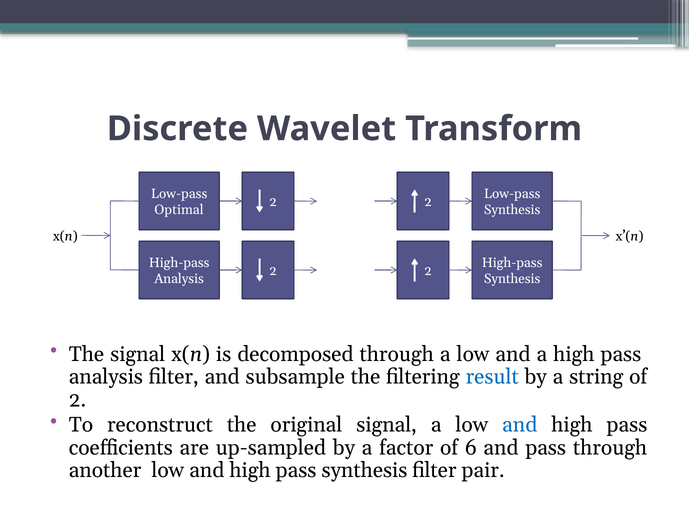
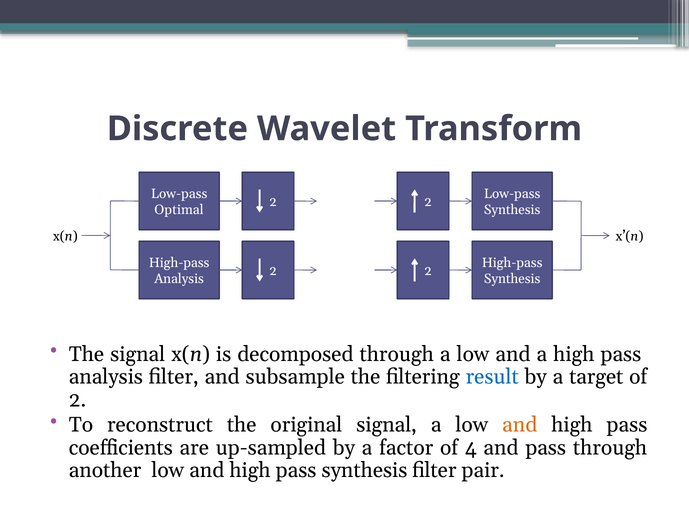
string: string -> target
and at (520, 425) colour: blue -> orange
6: 6 -> 4
